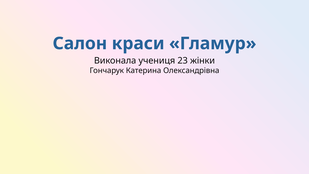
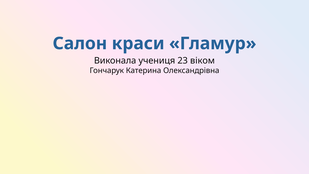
жінки: жінки -> віком
